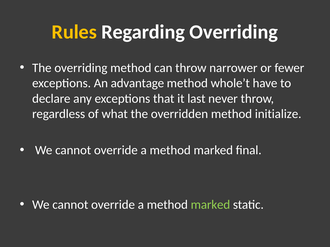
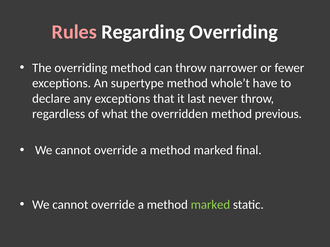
Rules colour: yellow -> pink
advantage: advantage -> supertype
initialize: initialize -> previous
